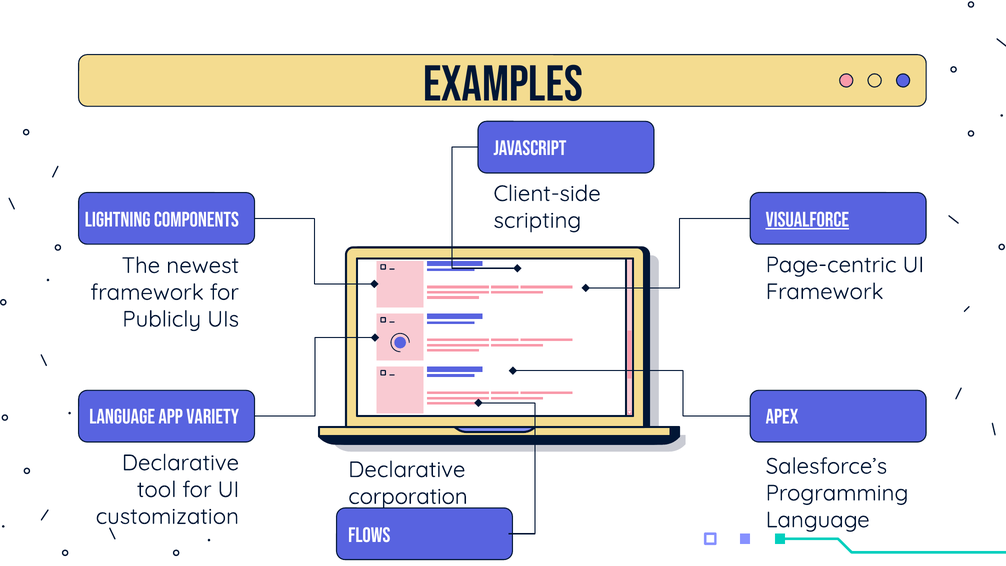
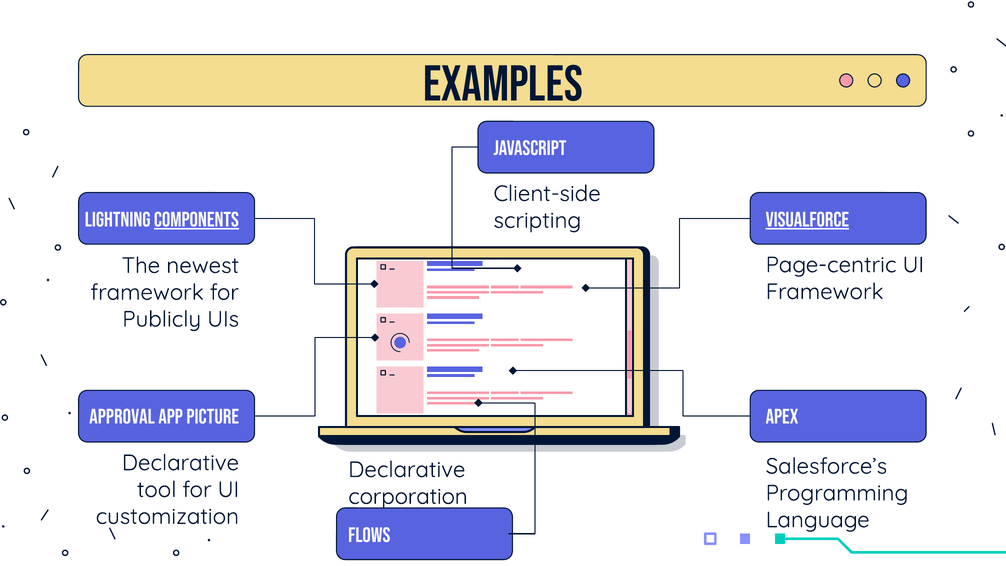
Components underline: none -> present
Language at (122, 417): Language -> Approval
variety: variety -> picture
